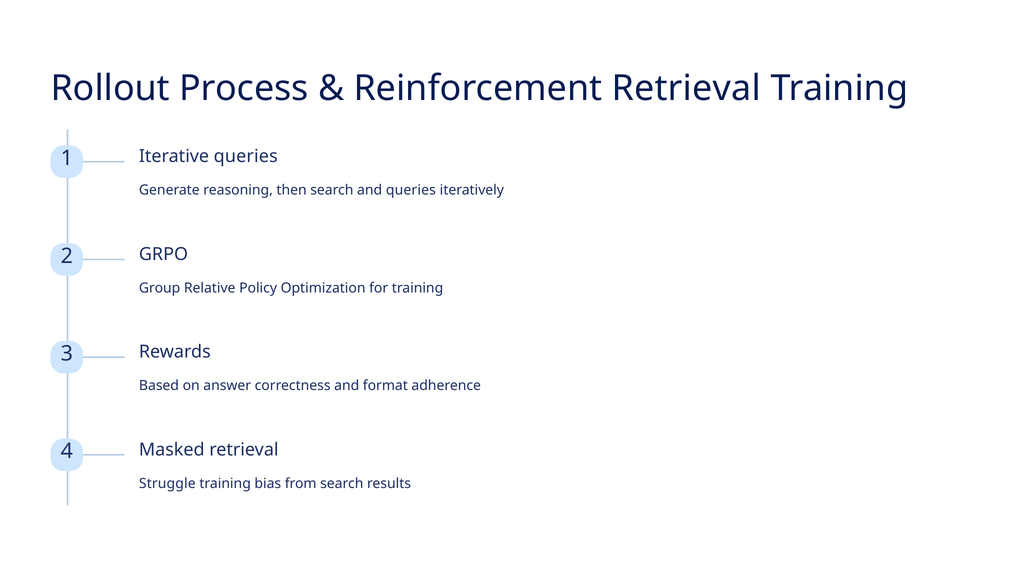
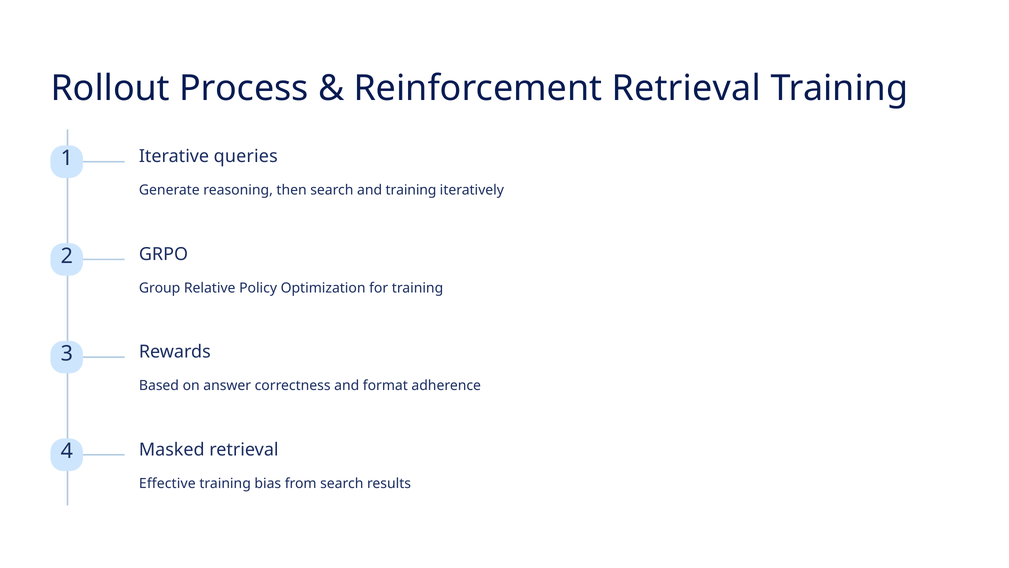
and queries: queries -> training
Struggle: Struggle -> Effective
